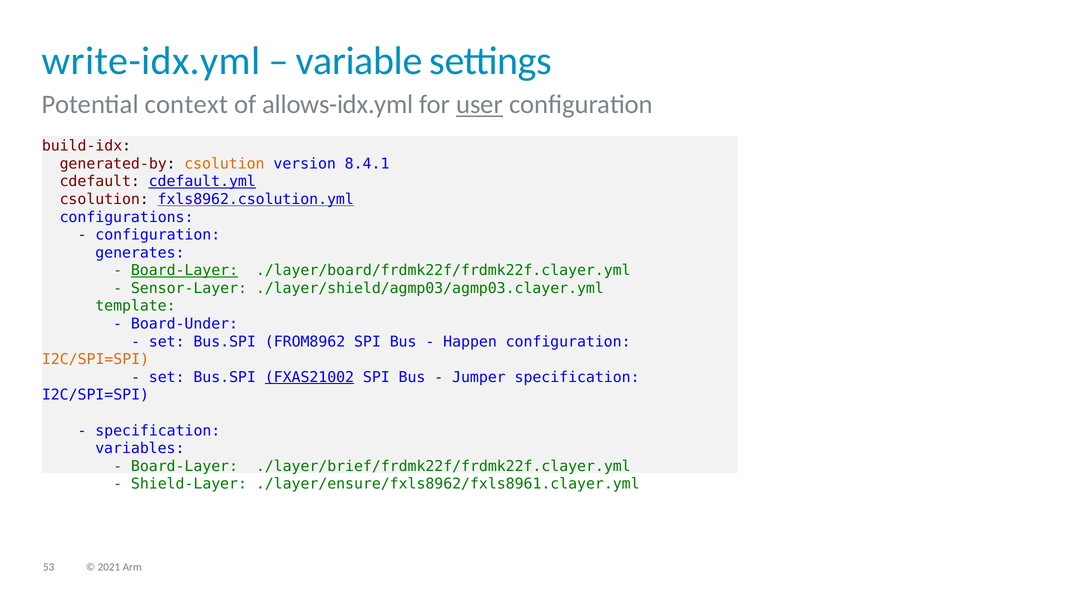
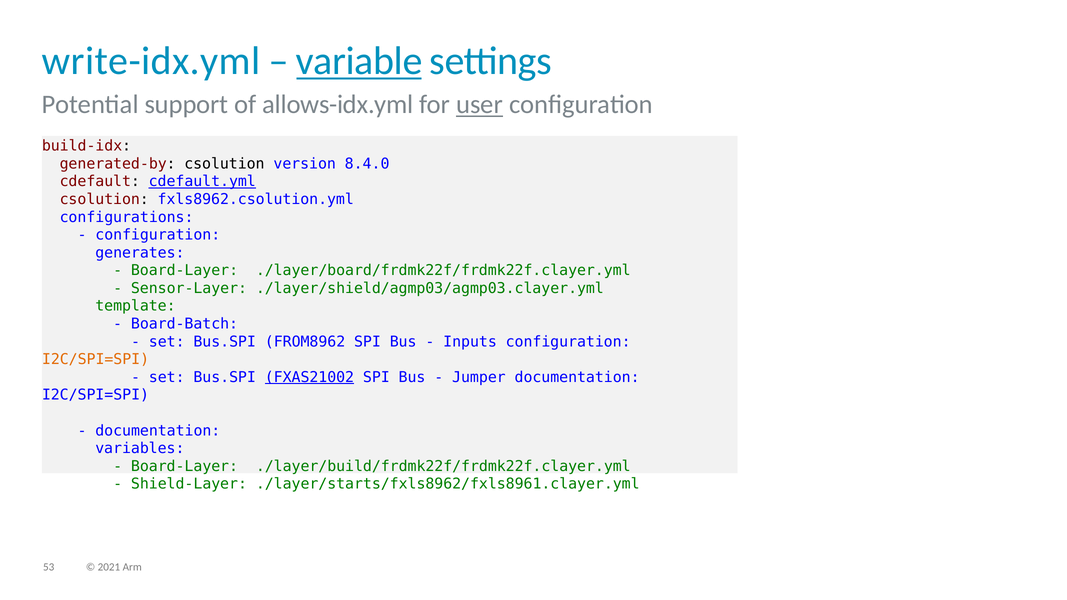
variable underline: none -> present
context: context -> support
csolution at (224, 164) colour: orange -> black
8.4.1: 8.4.1 -> 8.4.0
fxls8962.csolution.yml underline: present -> none
Board-Layer at (185, 271) underline: present -> none
Board-Under: Board-Under -> Board-Batch
Happen: Happen -> Inputs
Jumper specification: specification -> documentation
specification at (158, 431): specification -> documentation
./layer/brief/frdmk22f/frdmk22f.clayer.yml: ./layer/brief/frdmk22f/frdmk22f.clayer.yml -> ./layer/build/frdmk22f/frdmk22f.clayer.yml
./layer/ensure/fxls8962/fxls8961.clayer.yml: ./layer/ensure/fxls8962/fxls8961.clayer.yml -> ./layer/starts/fxls8962/fxls8961.clayer.yml
